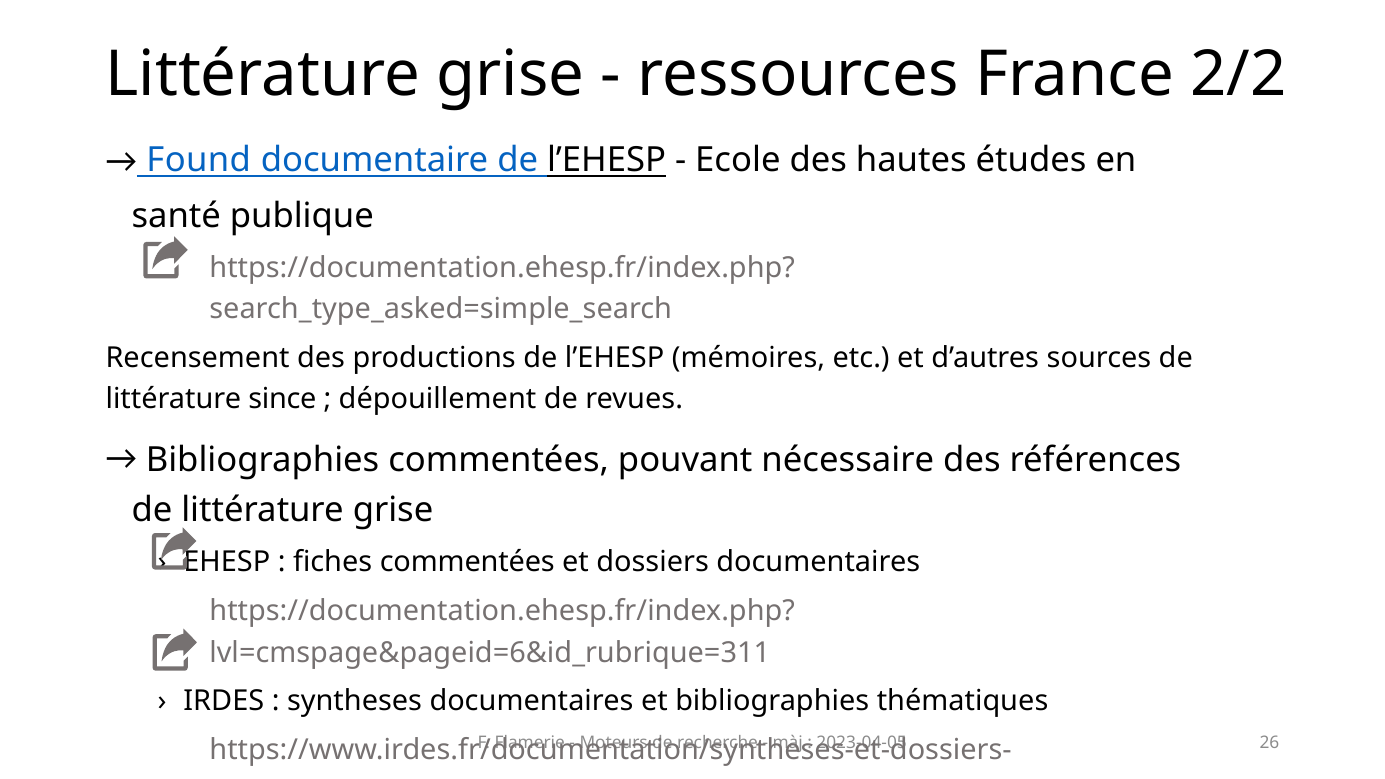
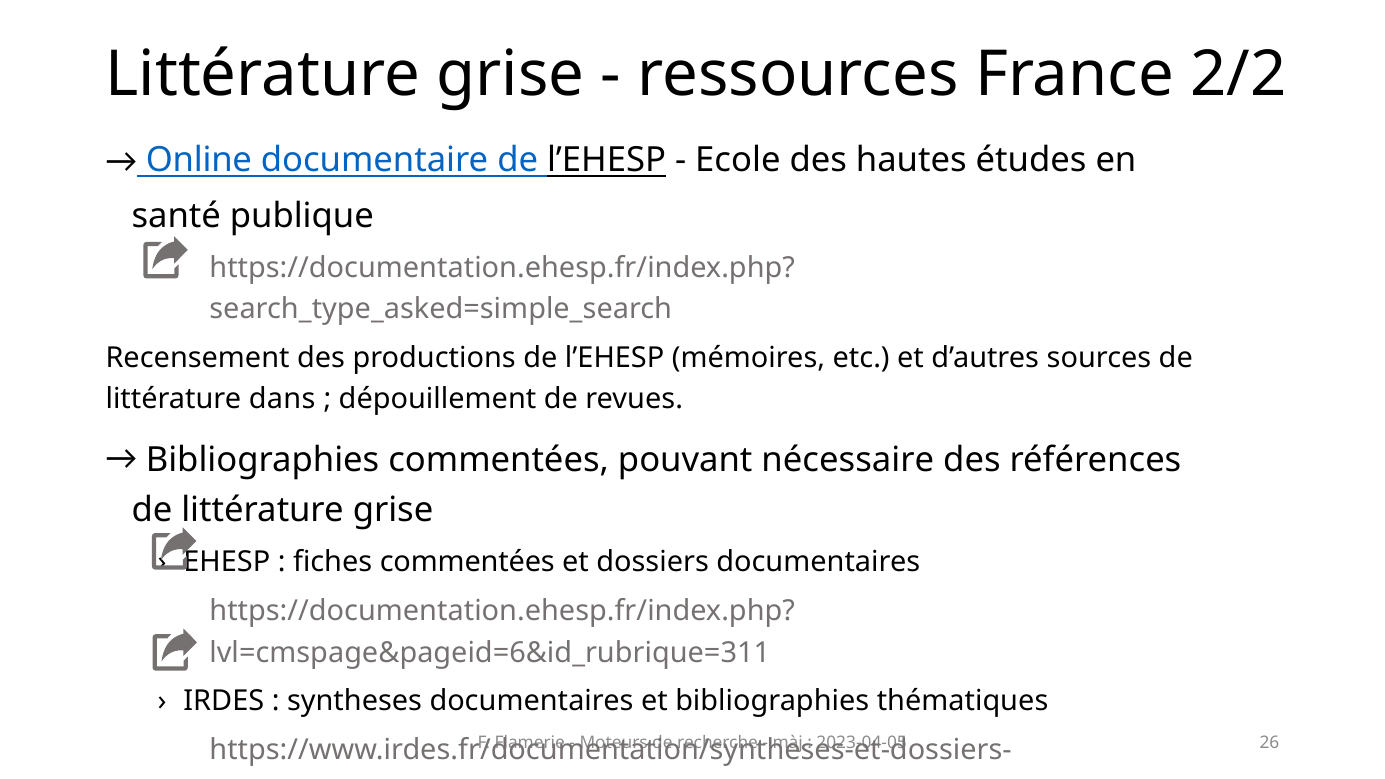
Found: Found -> Online
since: since -> dans
